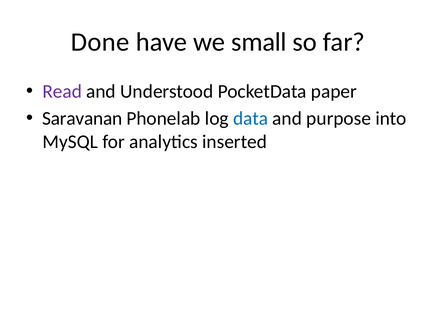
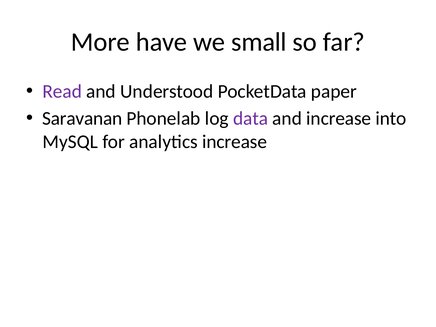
Done: Done -> More
data colour: blue -> purple
and purpose: purpose -> increase
analytics inserted: inserted -> increase
